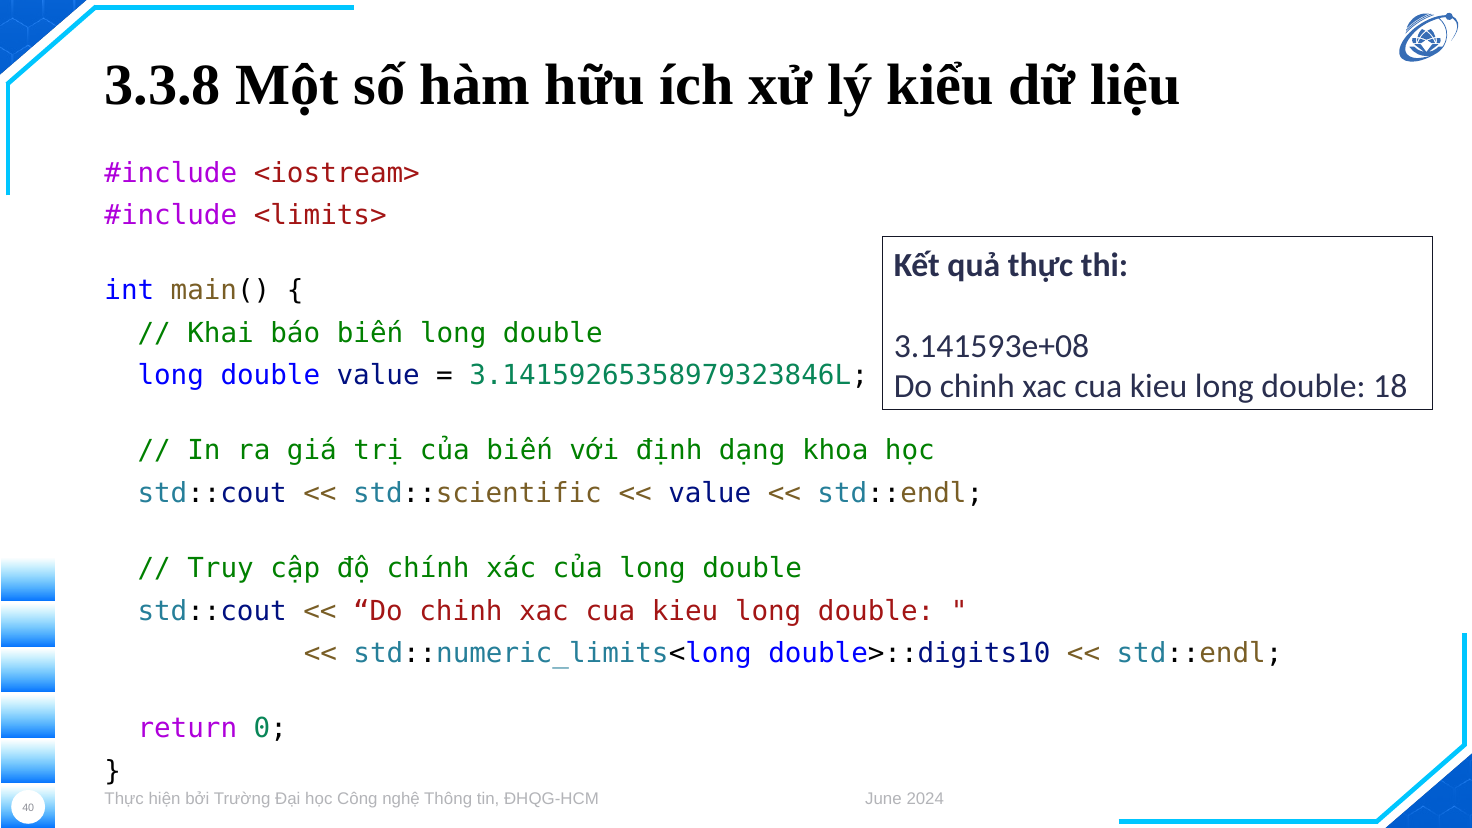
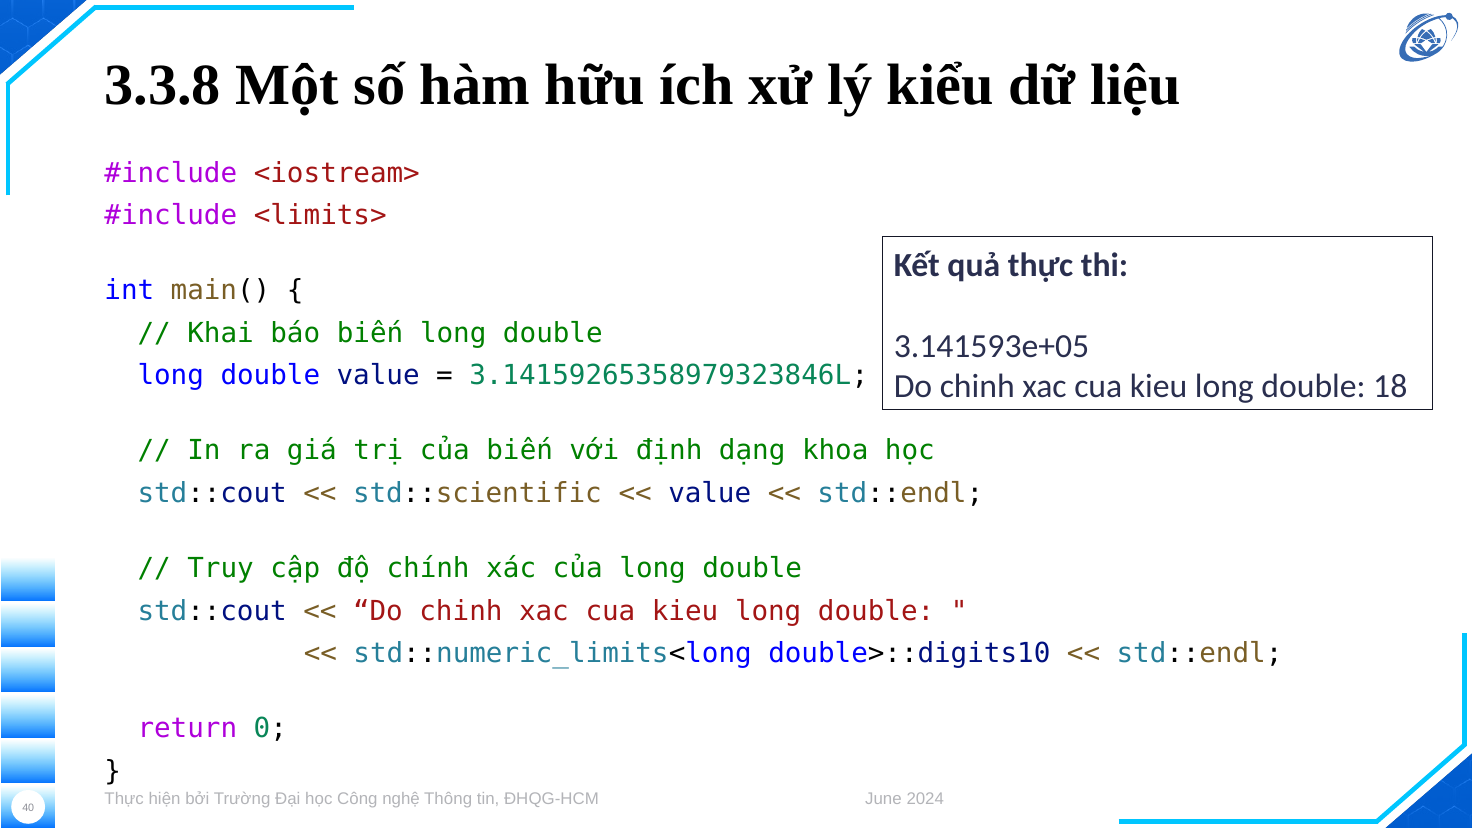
3.141593e+08: 3.141593e+08 -> 3.141593e+05
